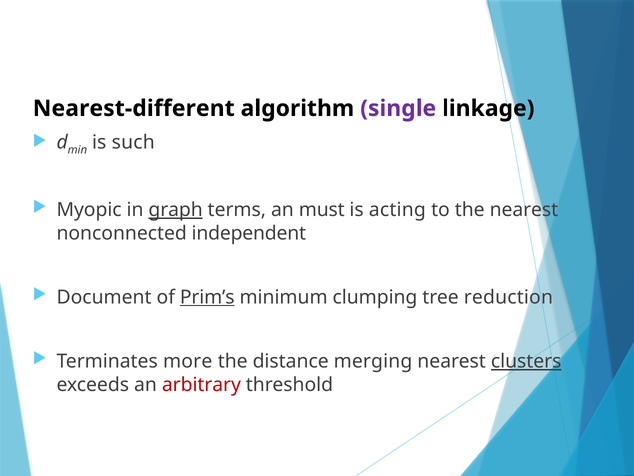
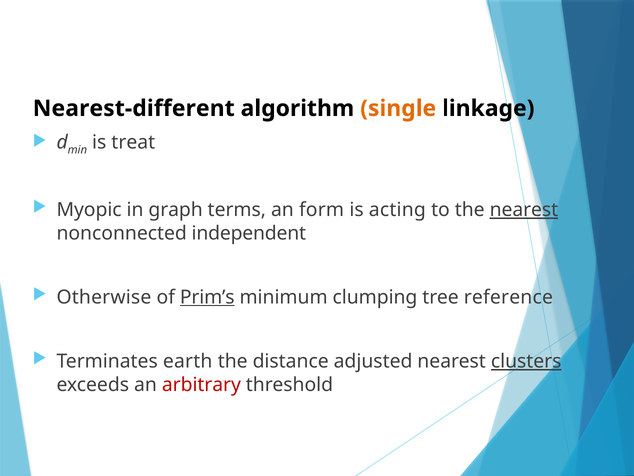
single colour: purple -> orange
such: such -> treat
graph underline: present -> none
must: must -> form
nearest at (524, 210) underline: none -> present
Document: Document -> Otherwise
reduction: reduction -> reference
more: more -> earth
merging: merging -> adjusted
